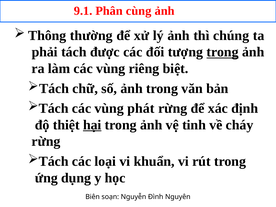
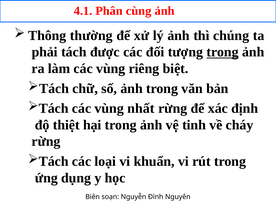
9.1: 9.1 -> 4.1
phát: phát -> nhất
hại underline: present -> none
